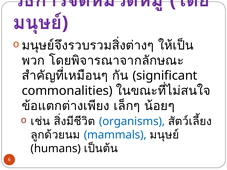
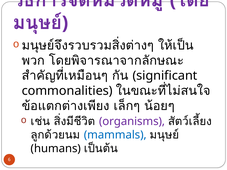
organisms colour: blue -> purple
